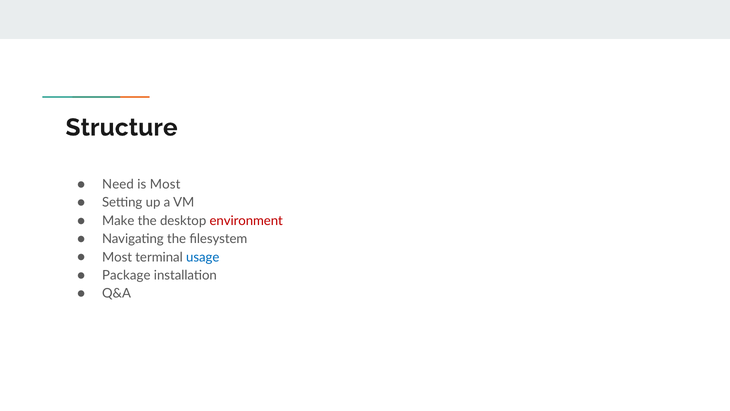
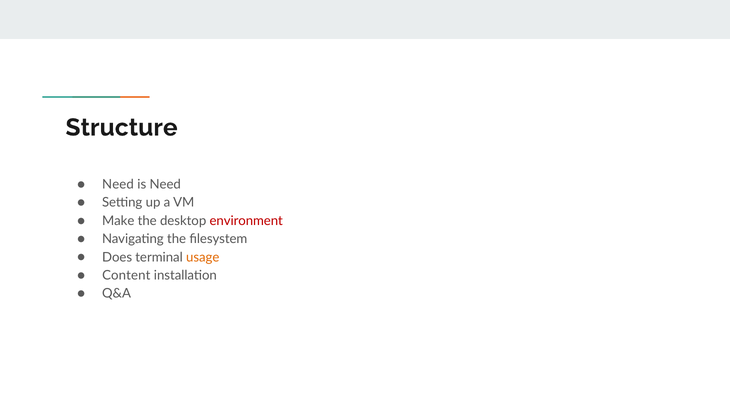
is Most: Most -> Need
Most at (117, 257): Most -> Does
usage colour: blue -> orange
Package: Package -> Content
